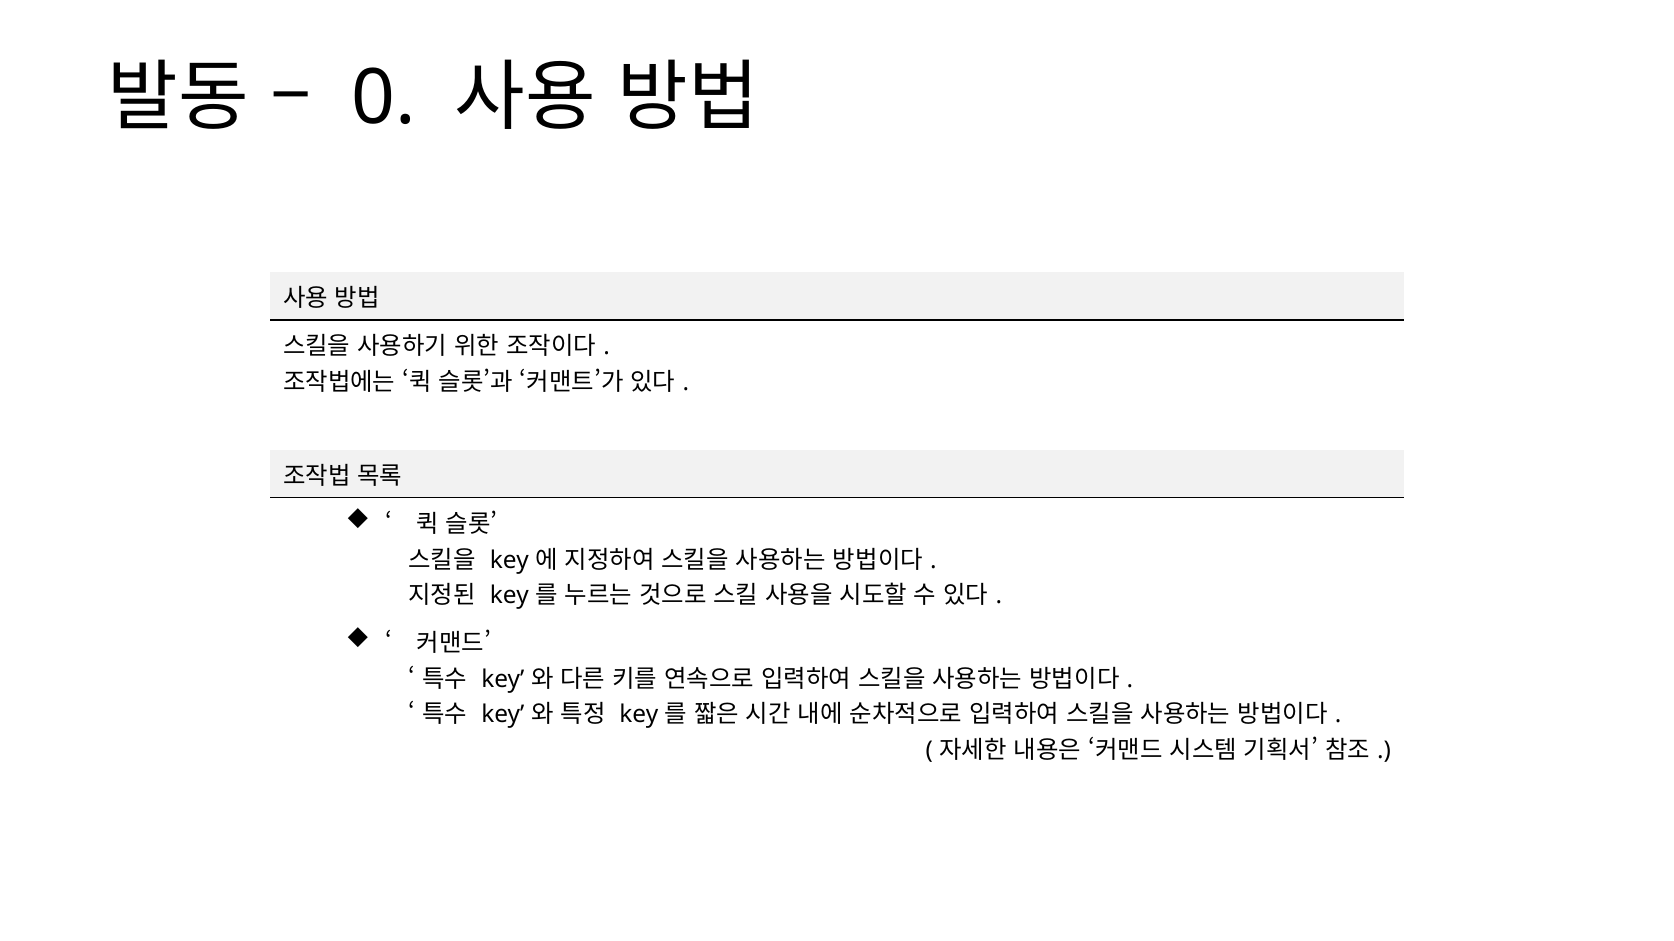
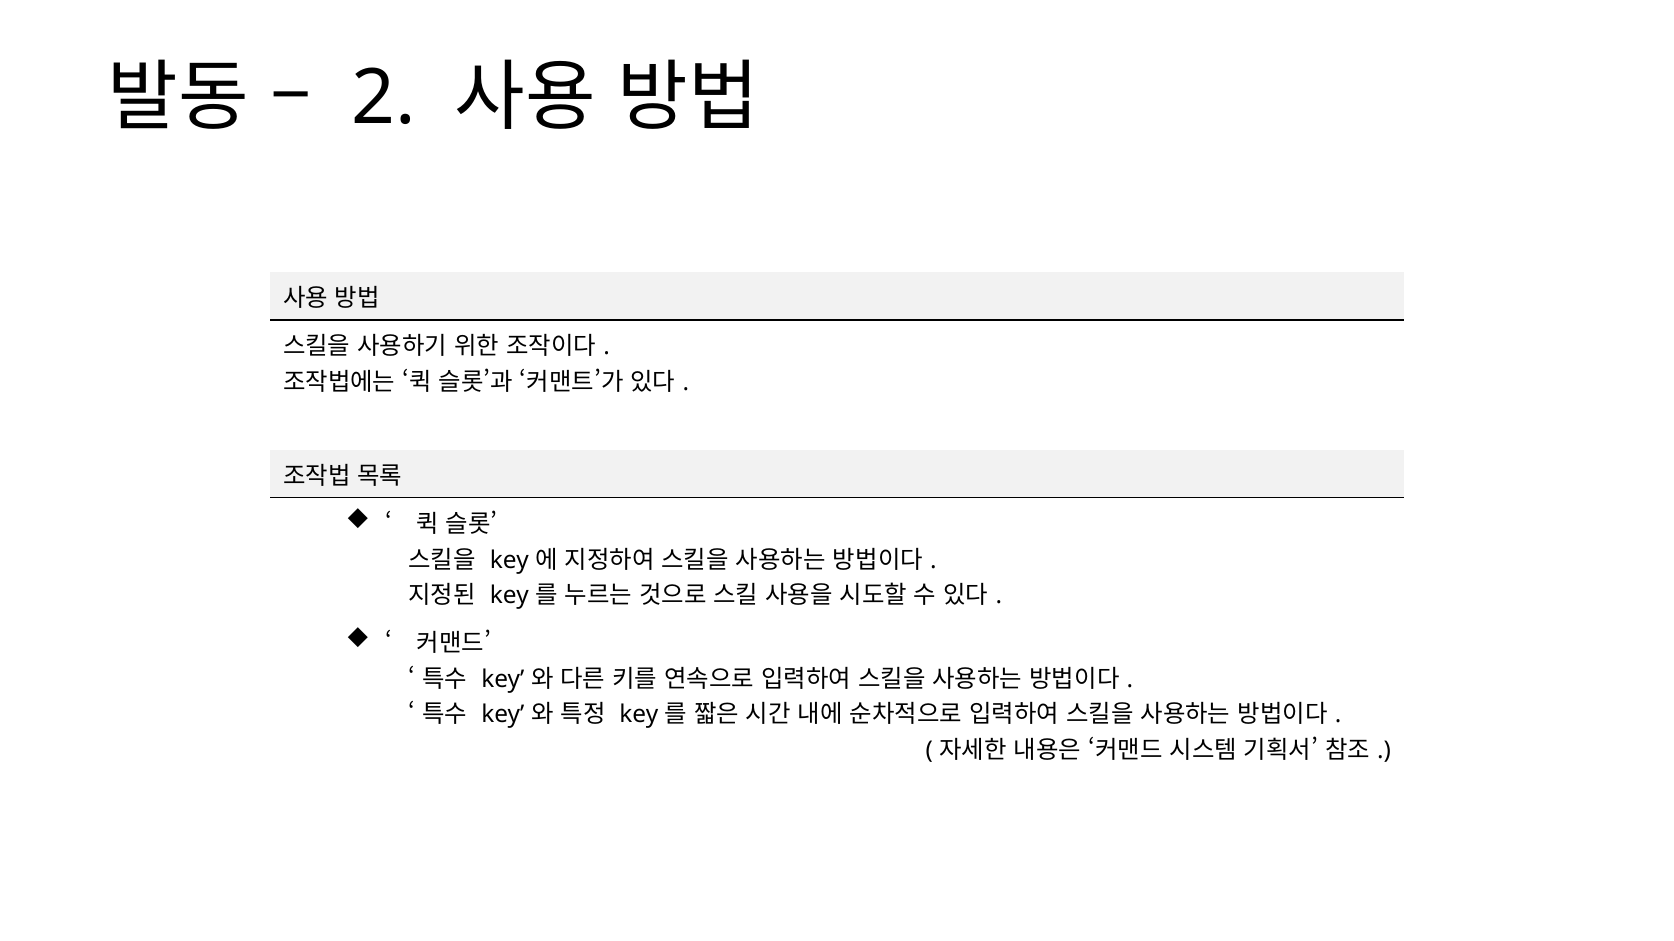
0: 0 -> 2
